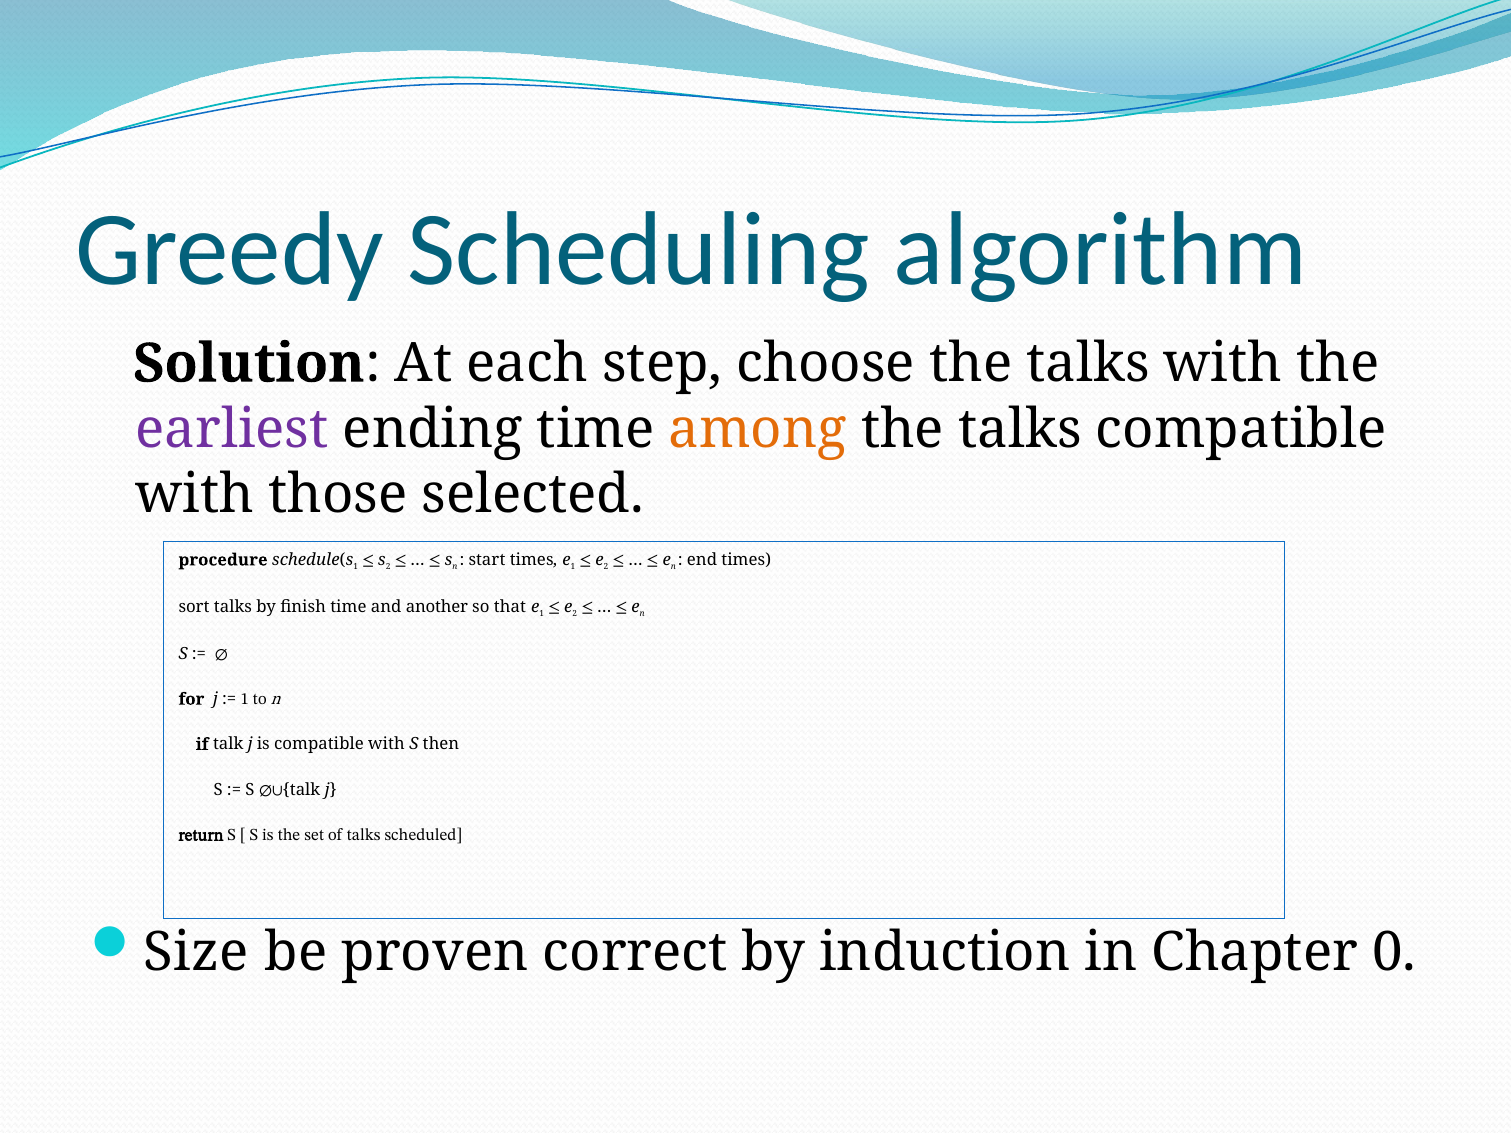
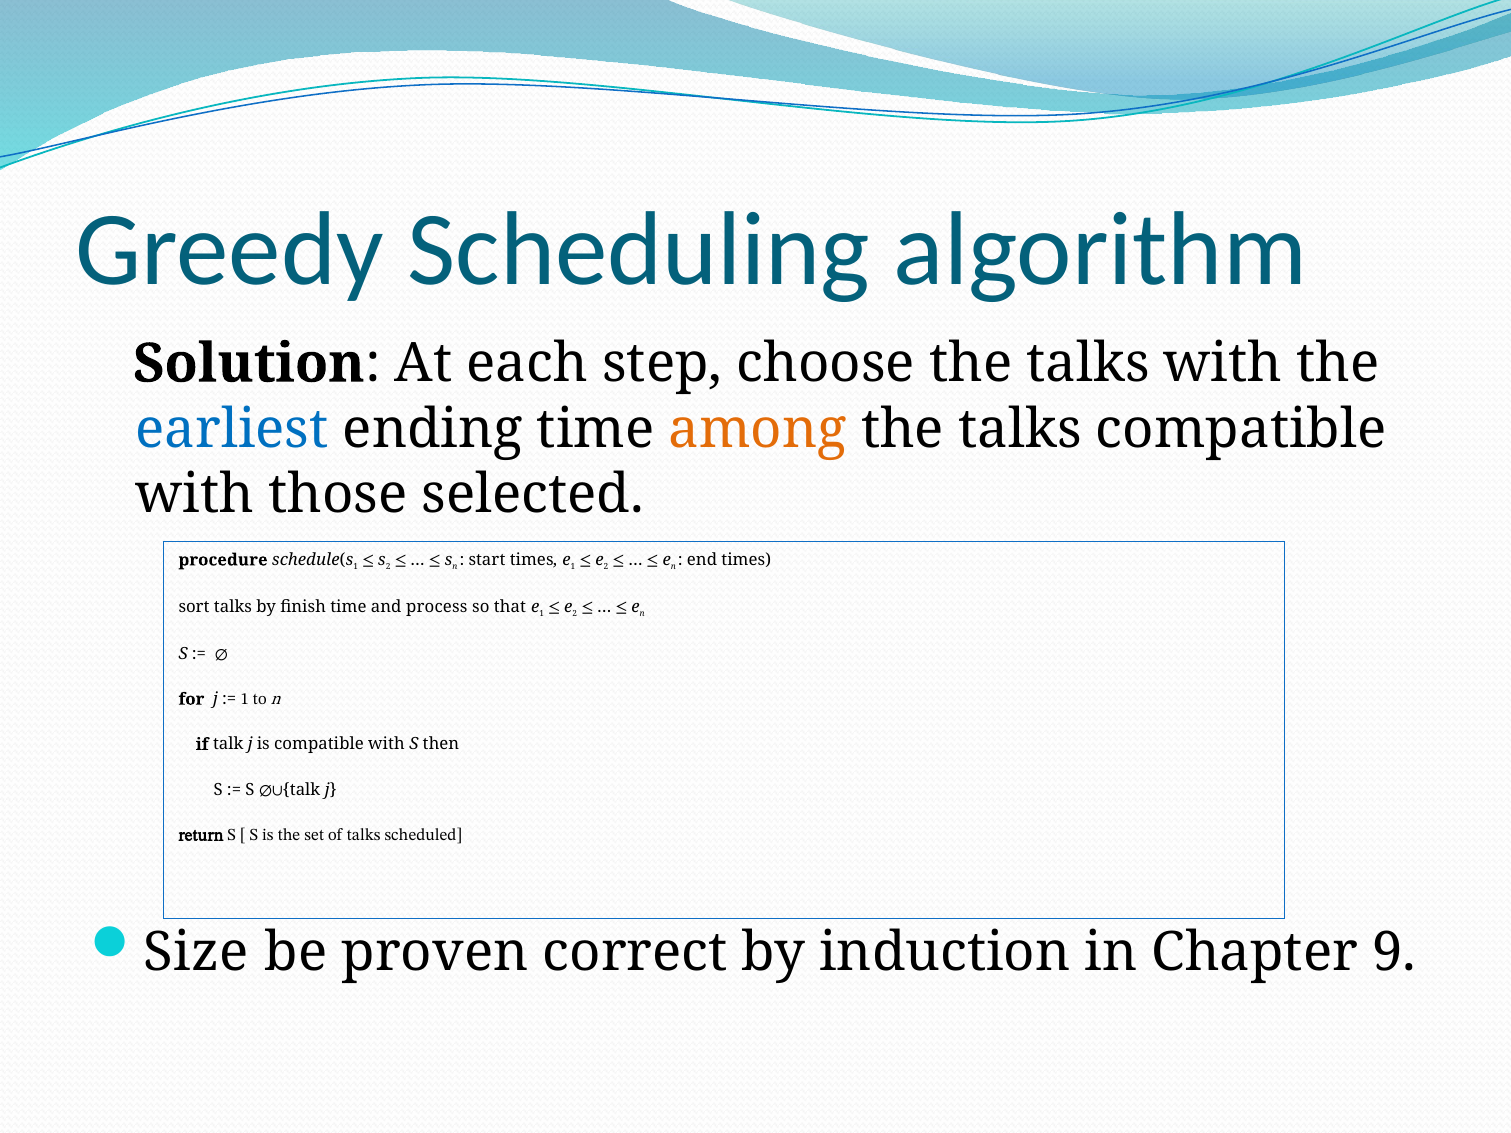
earliest colour: purple -> blue
another: another -> process
0: 0 -> 9
